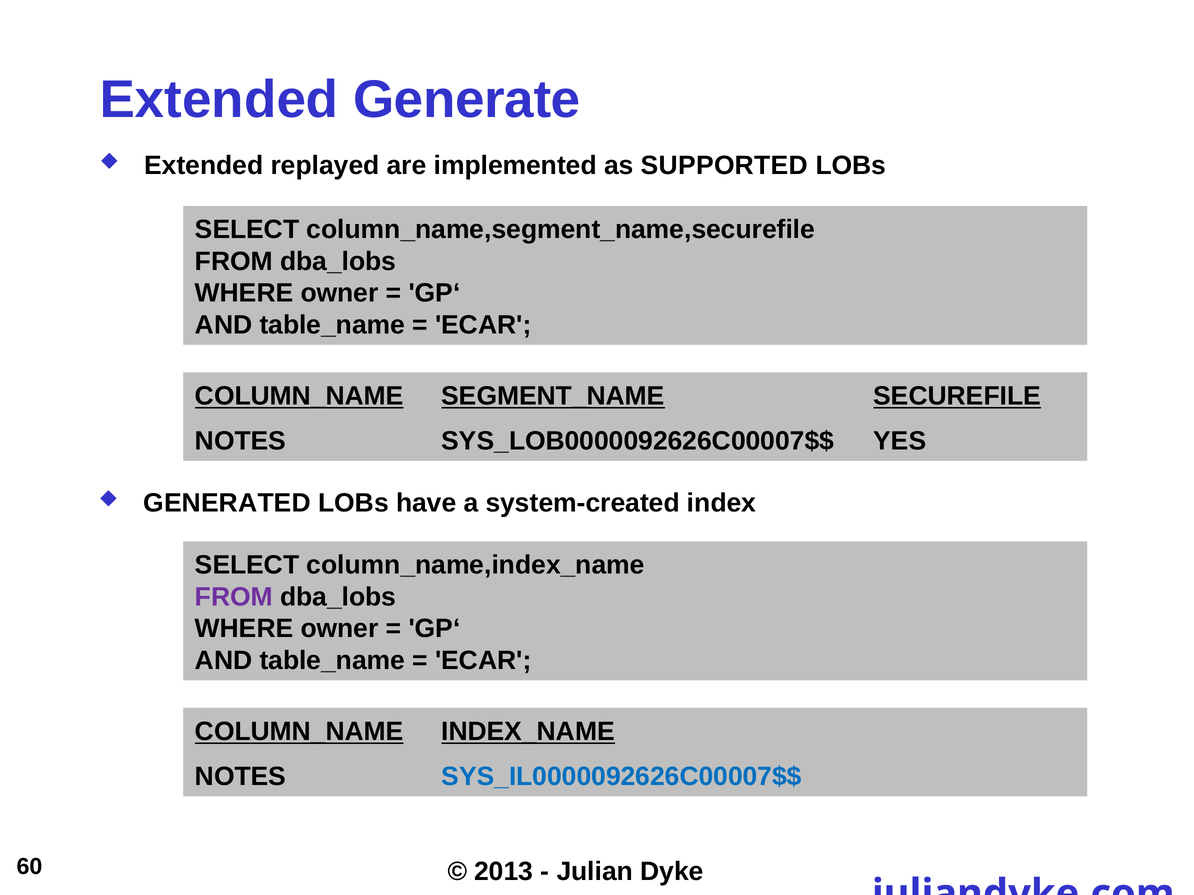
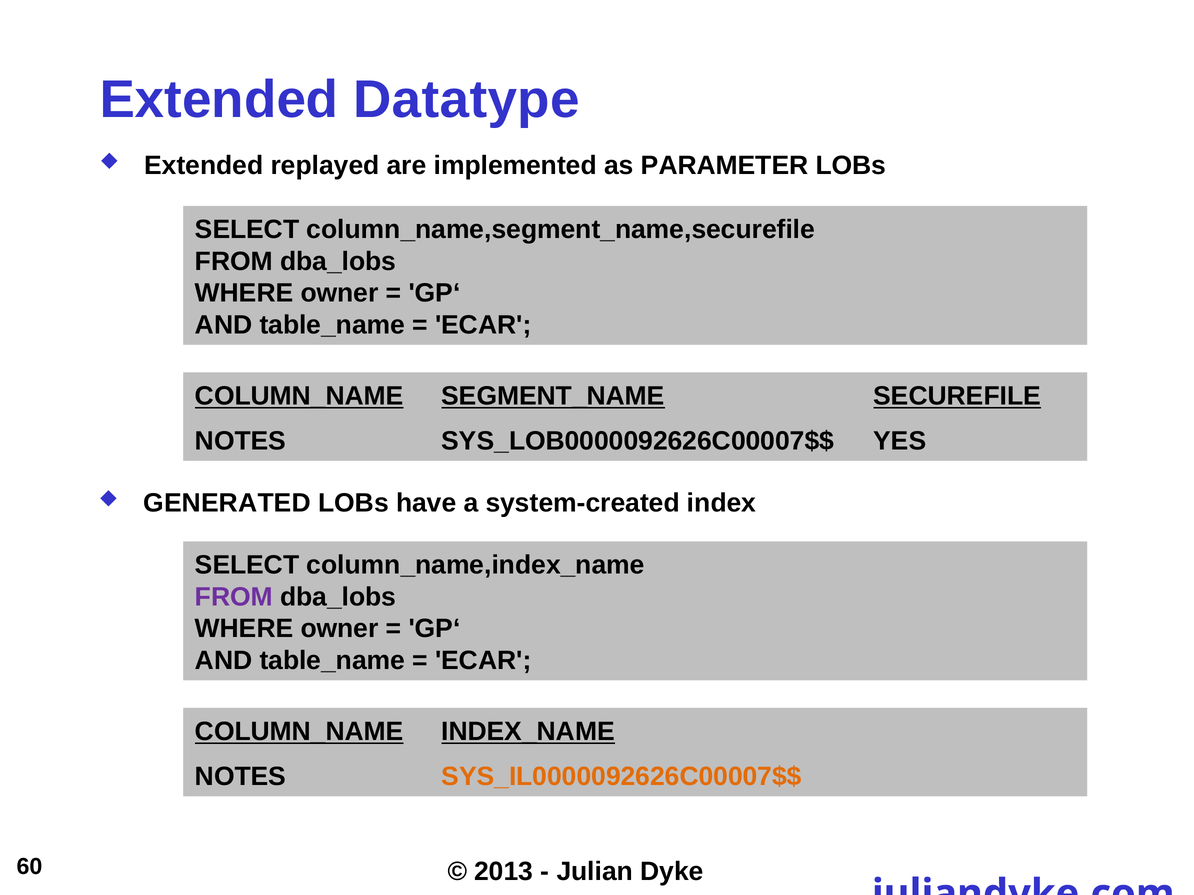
Generate: Generate -> Datatype
SUPPORTED: SUPPORTED -> PARAMETER
SYS_IL0000092626C00007$$ colour: blue -> orange
